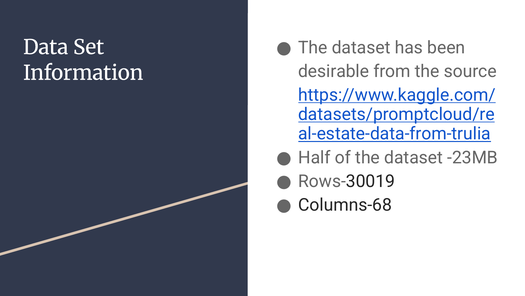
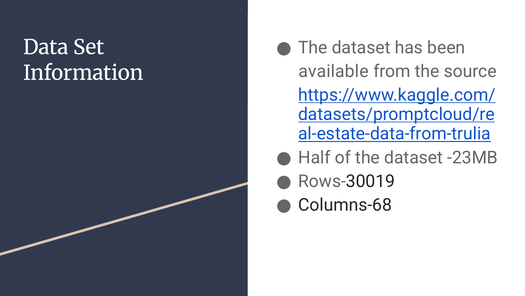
desirable: desirable -> available
